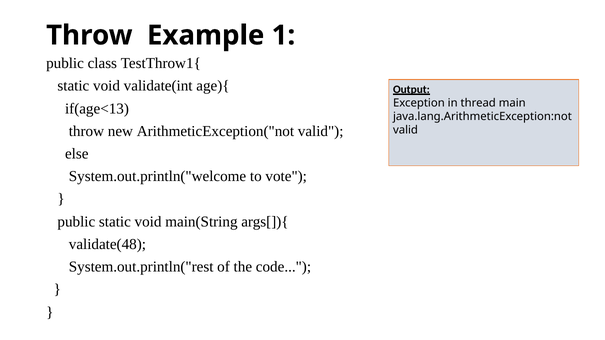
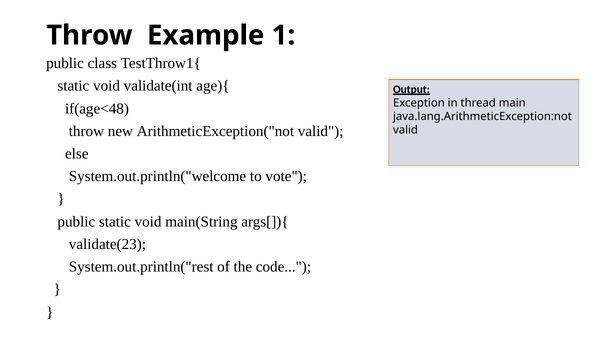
if(age<13: if(age<13 -> if(age<48
validate(48: validate(48 -> validate(23
